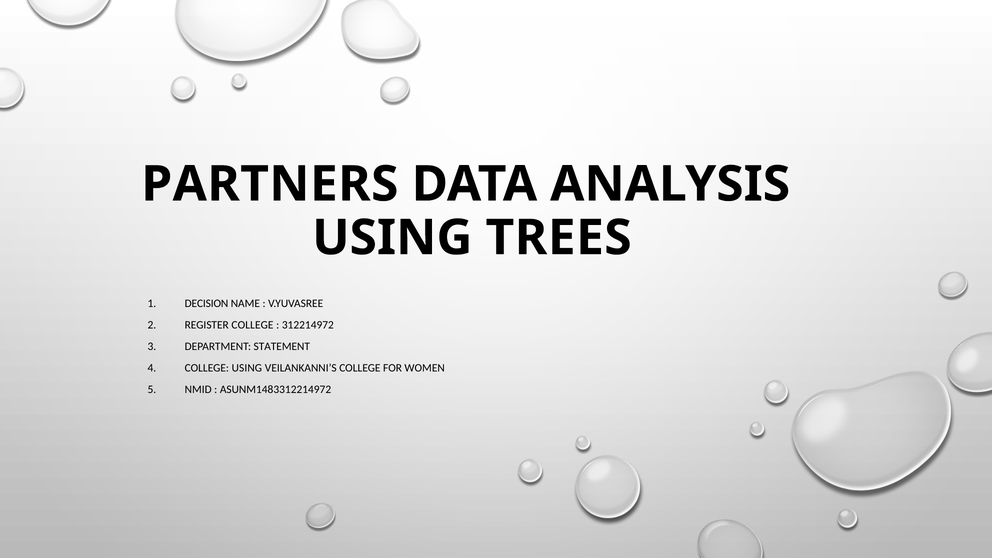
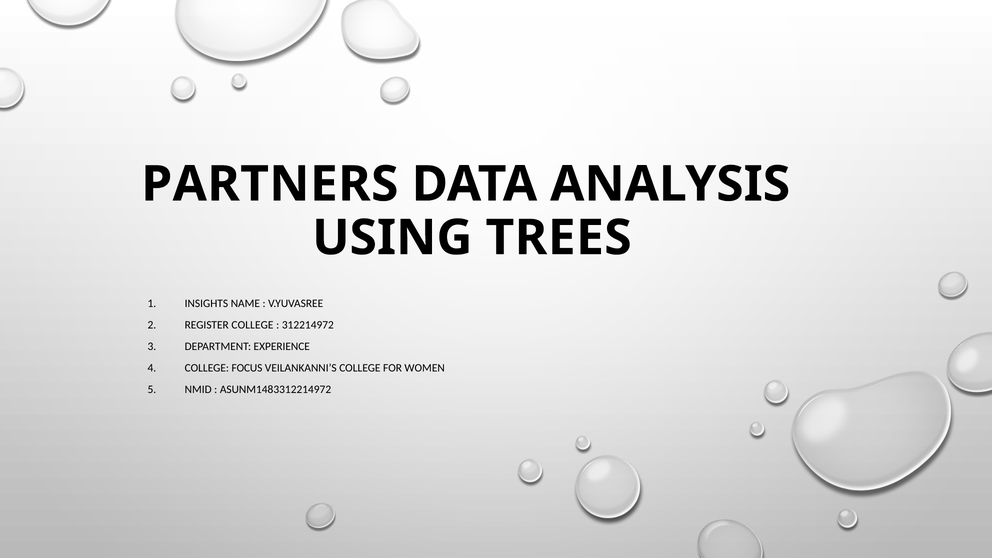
DECISION: DECISION -> INSIGHTS
STATEMENT: STATEMENT -> EXPERIENCE
COLLEGE USING: USING -> FOCUS
